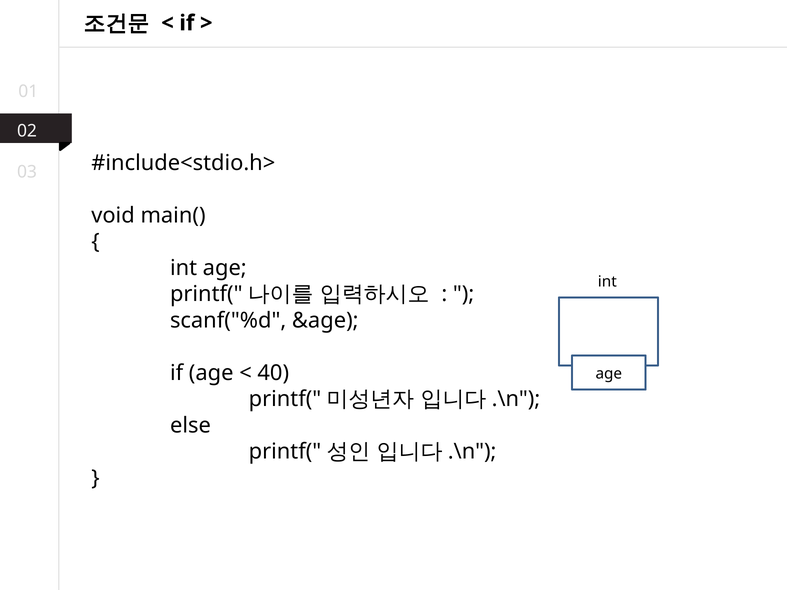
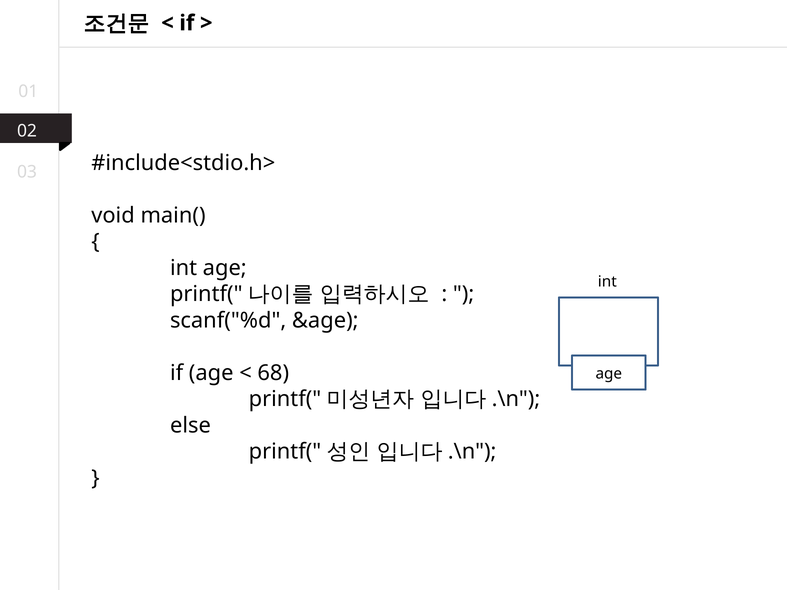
40: 40 -> 68
